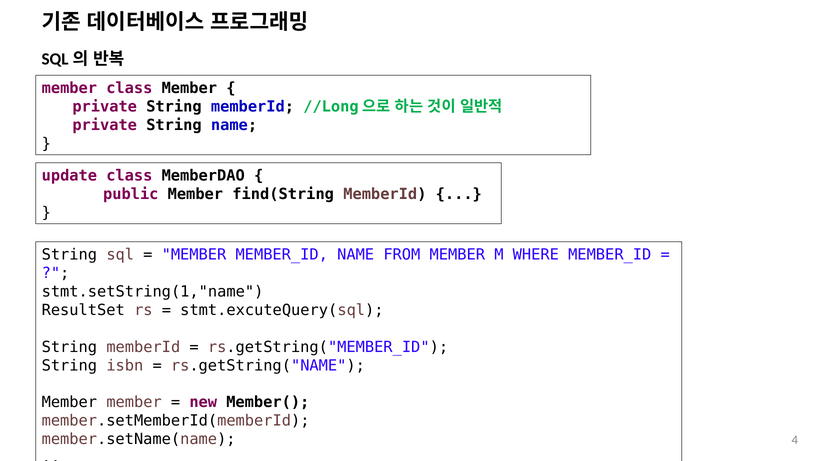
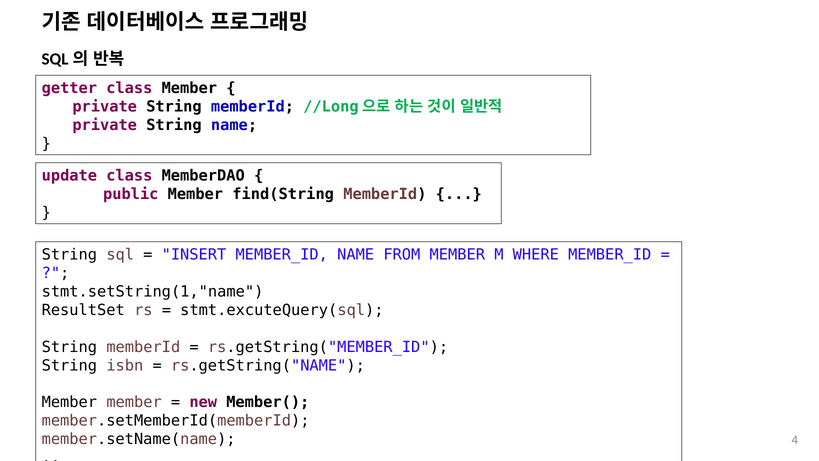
member at (69, 88): member -> getter
MEMBER at (194, 255): MEMBER -> INSERT
